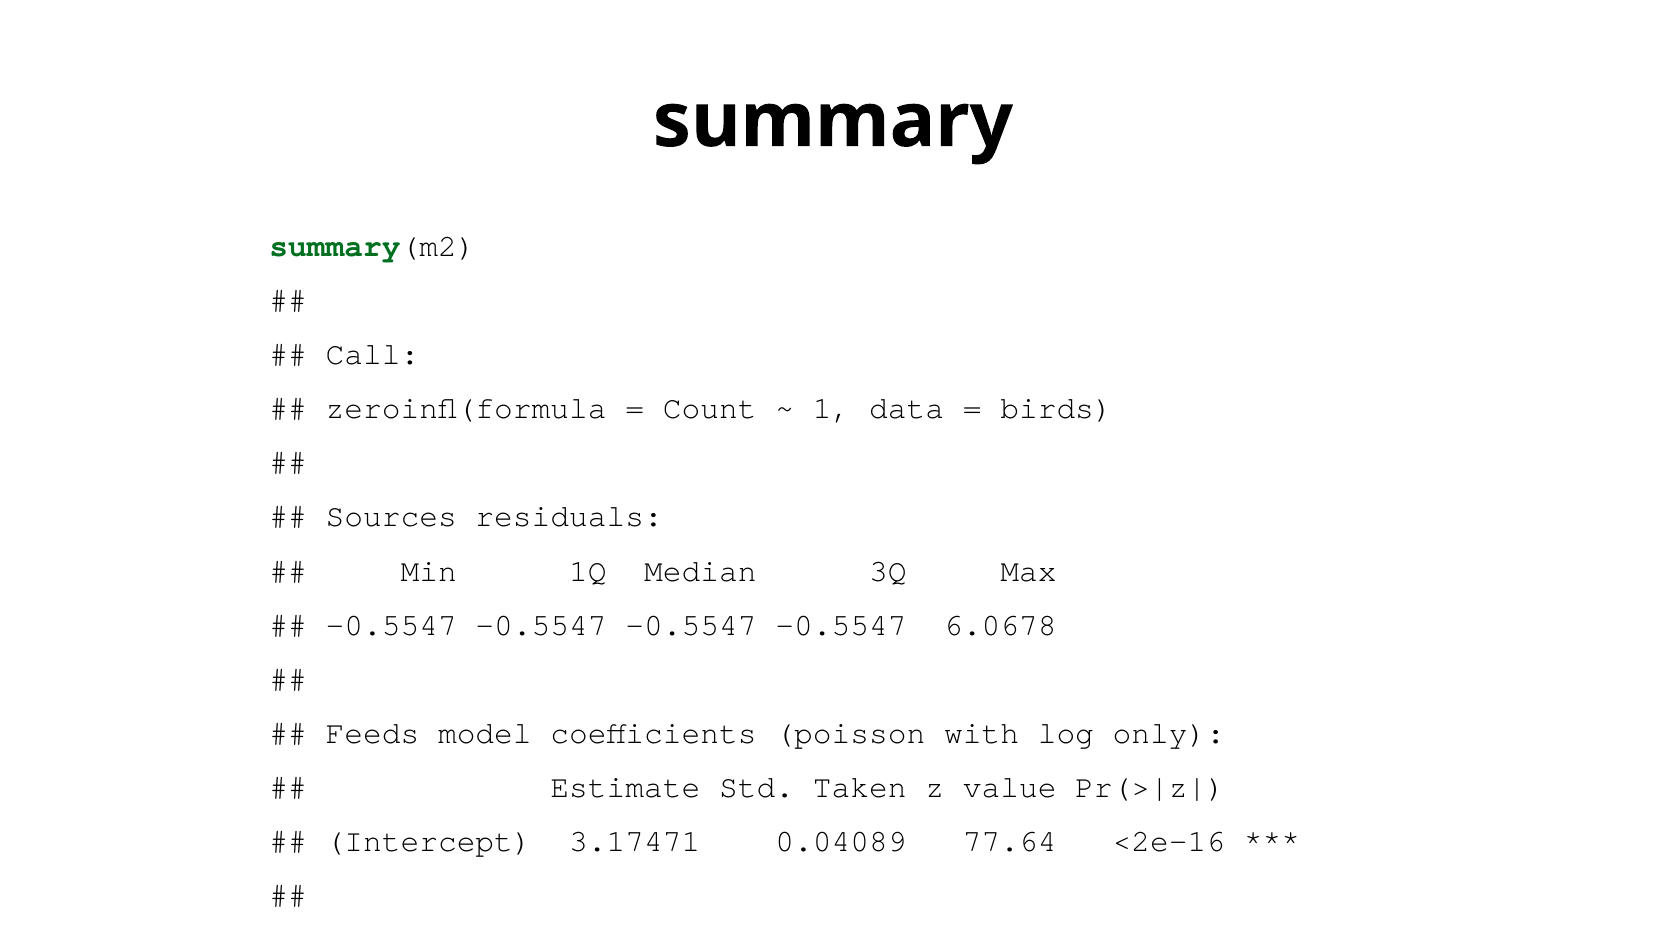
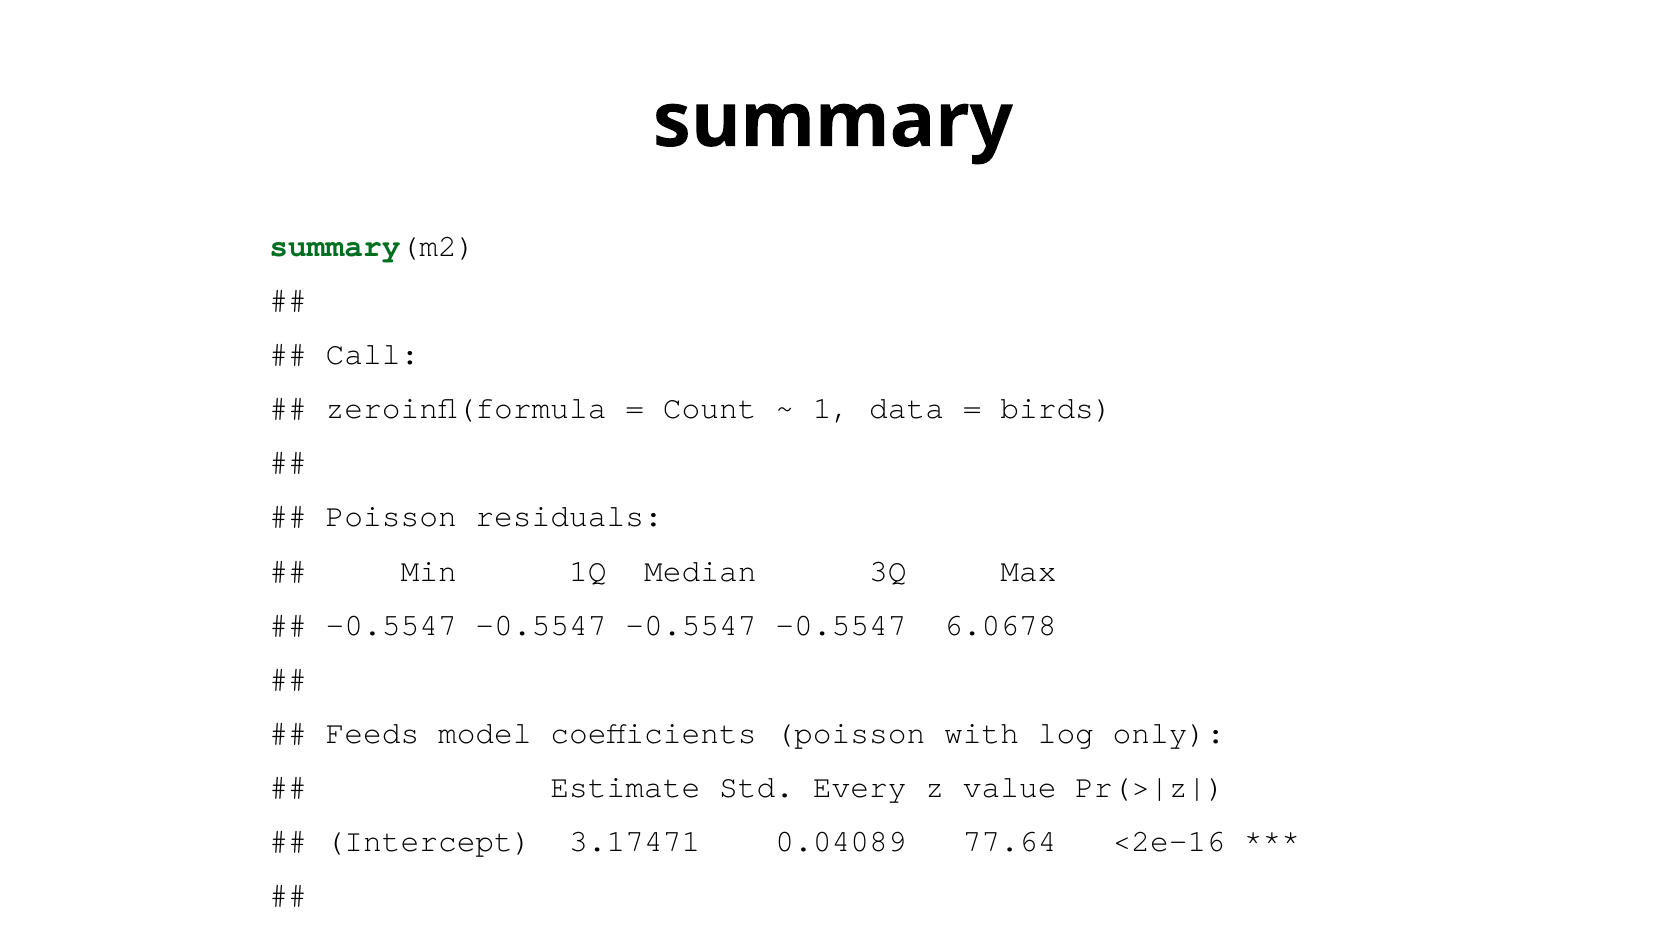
Sources at (391, 517): Sources -> Poisson
Taken: Taken -> Every
